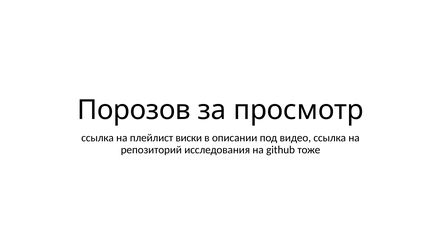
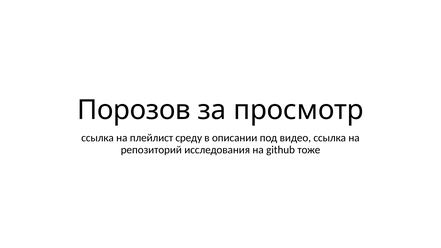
виски: виски -> среду
